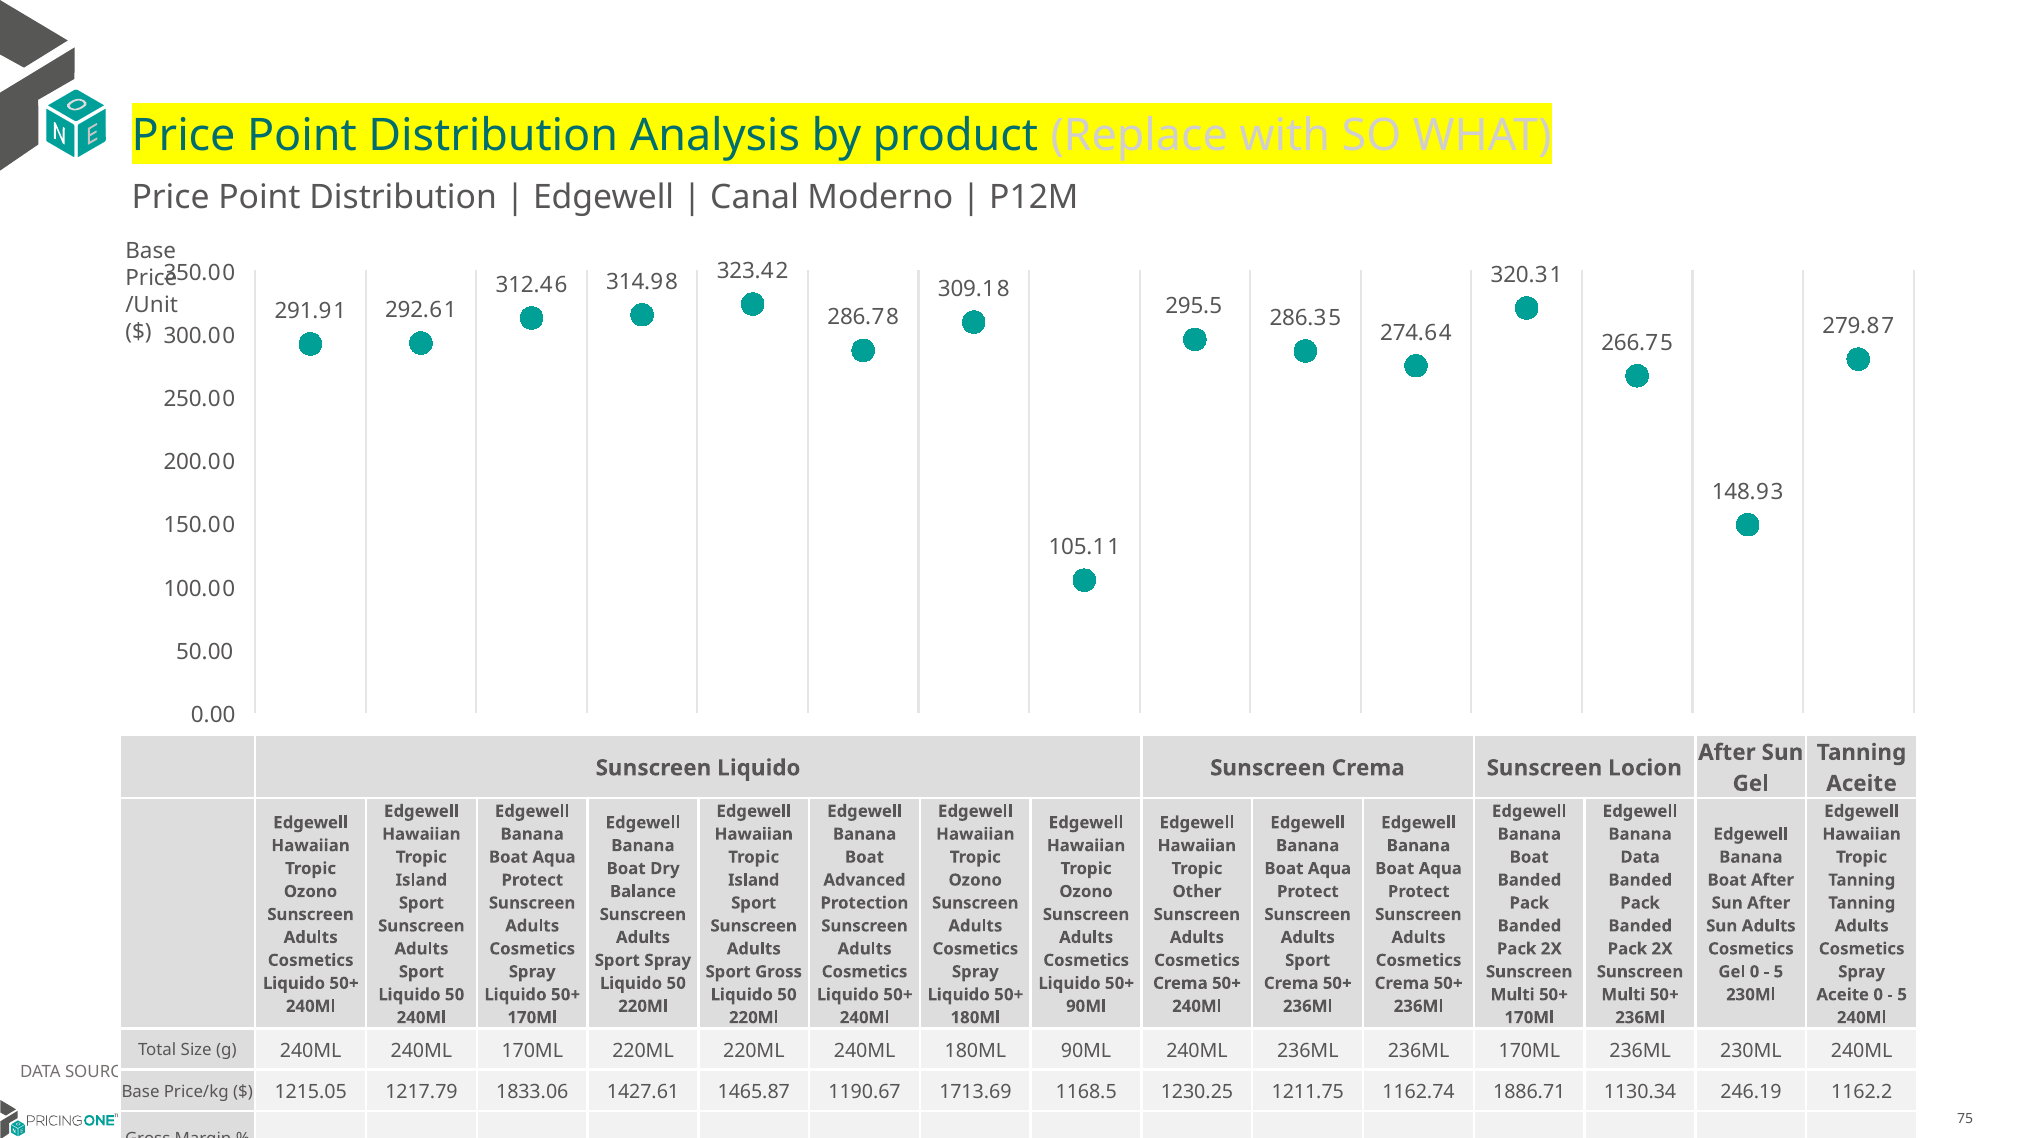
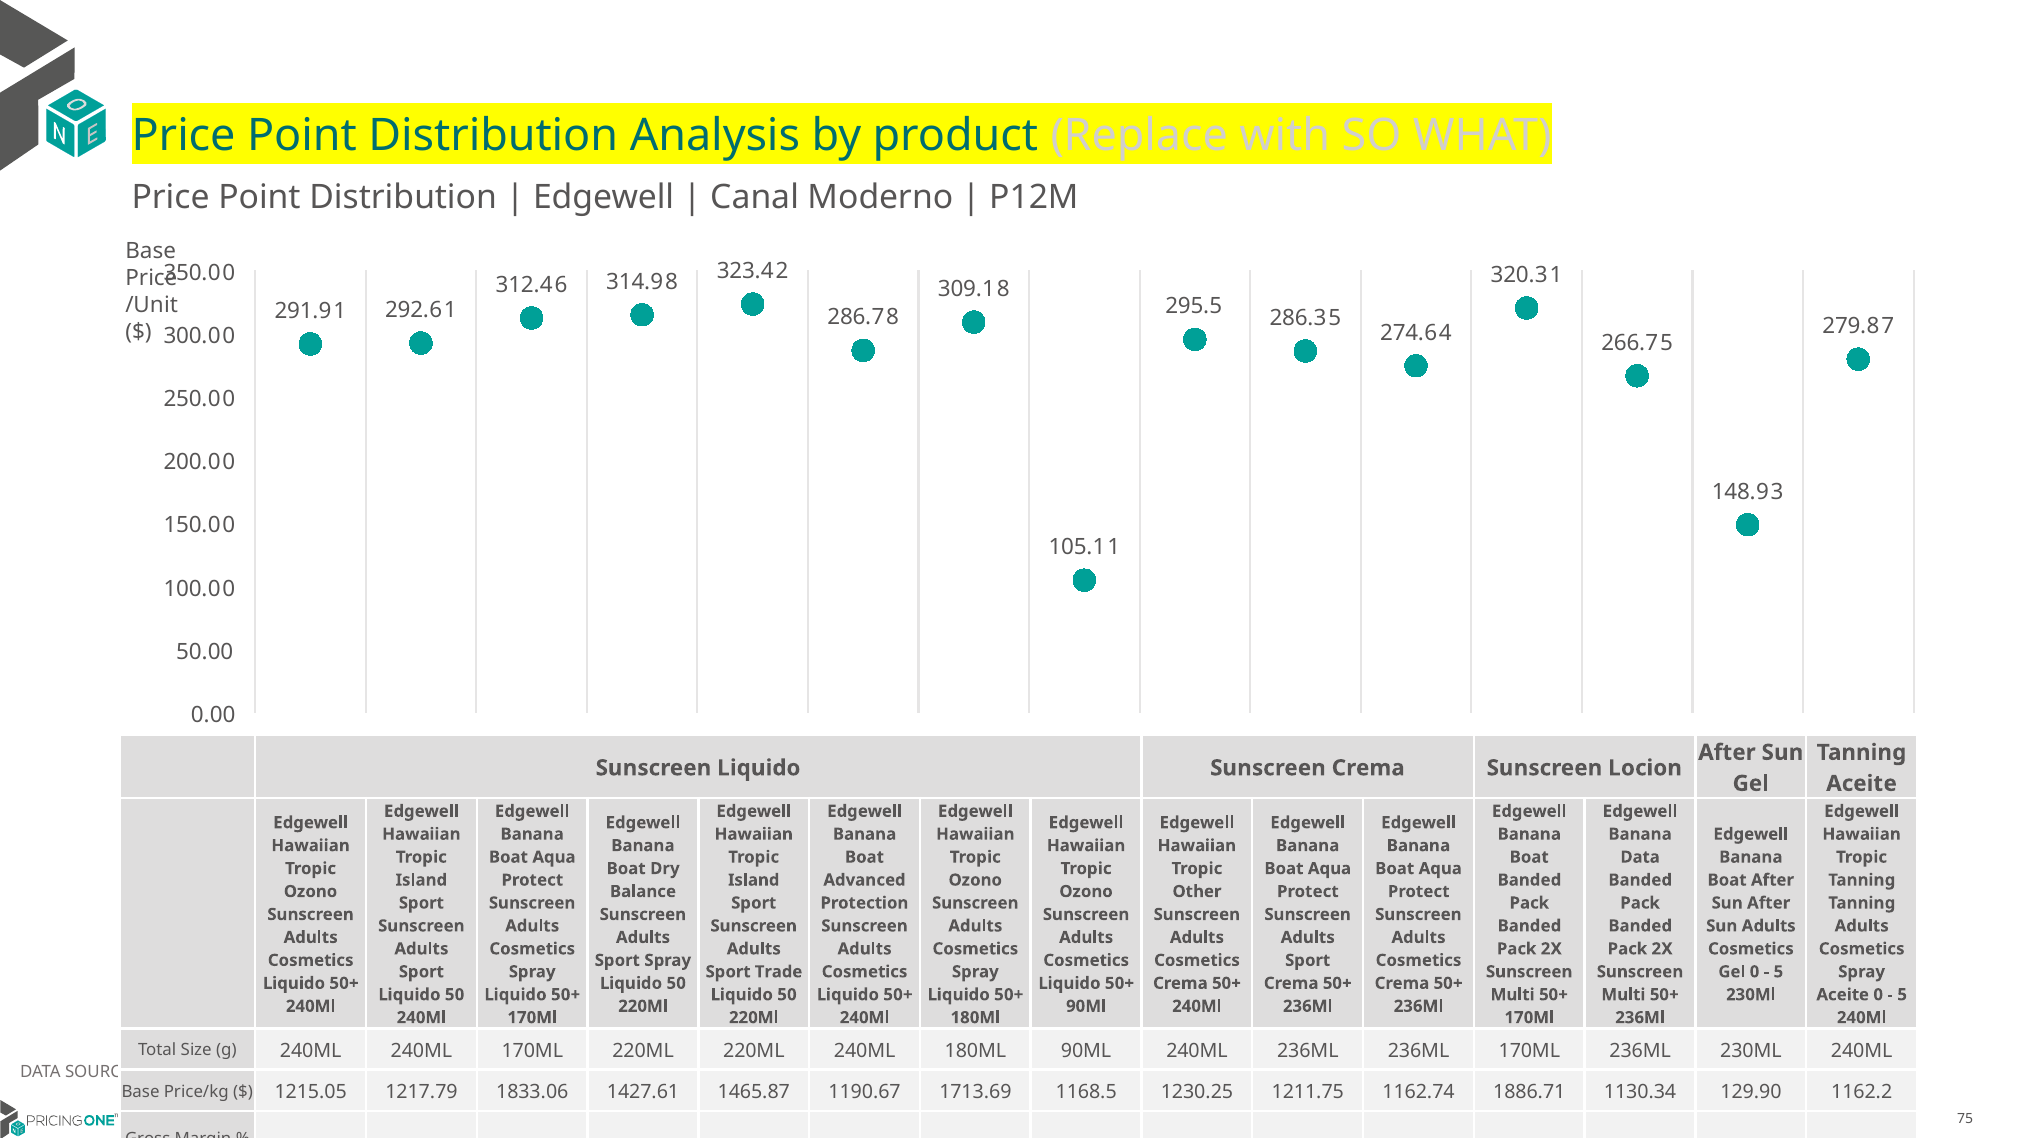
Sport Gross: Gross -> Trade
246.19: 246.19 -> 129.90
